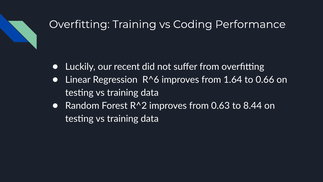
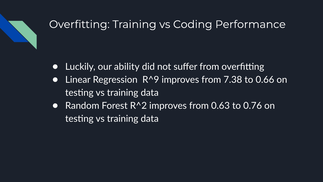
recent: recent -> ability
R^6: R^6 -> R^9
1.64: 1.64 -> 7.38
8.44: 8.44 -> 0.76
